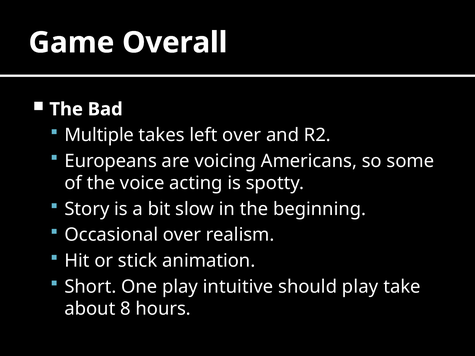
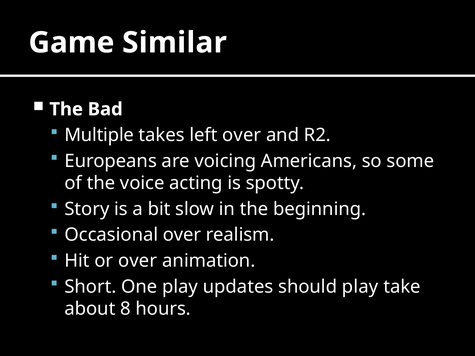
Overall: Overall -> Similar
or stick: stick -> over
intuitive: intuitive -> updates
